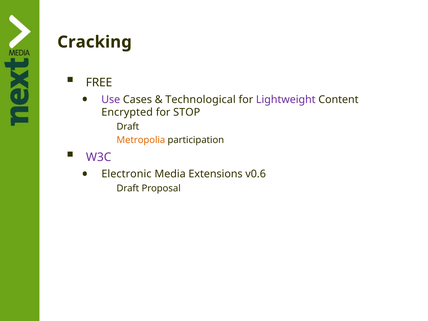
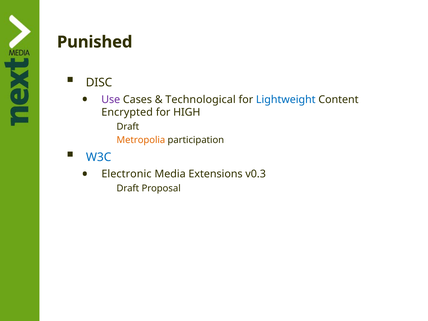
Cracking: Cracking -> Punished
FREE: FREE -> DISC
Lightweight colour: purple -> blue
STOP: STOP -> HIGH
W3C colour: purple -> blue
v0.6: v0.6 -> v0.3
